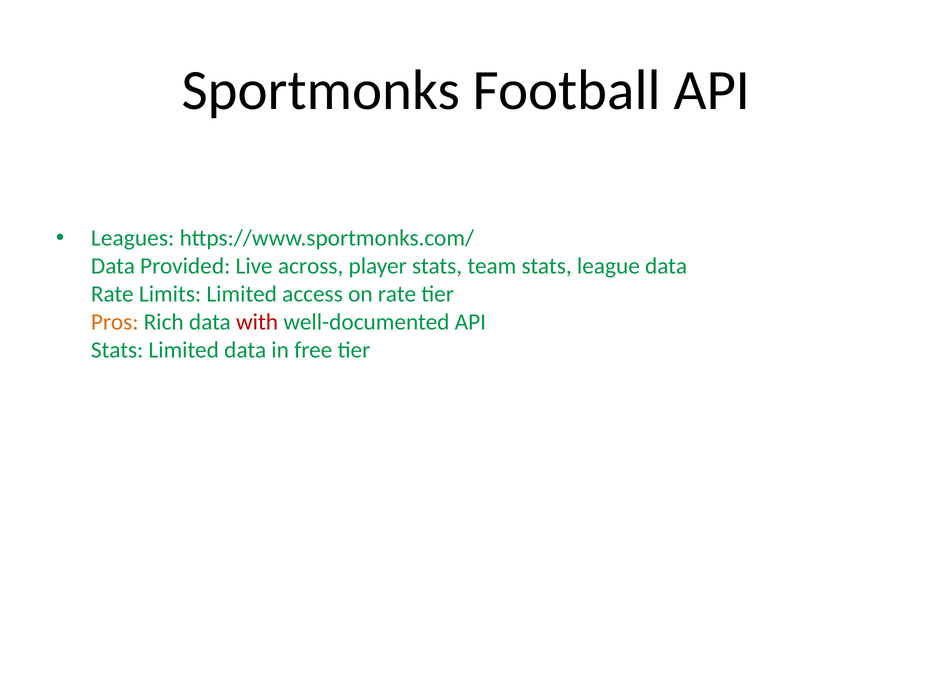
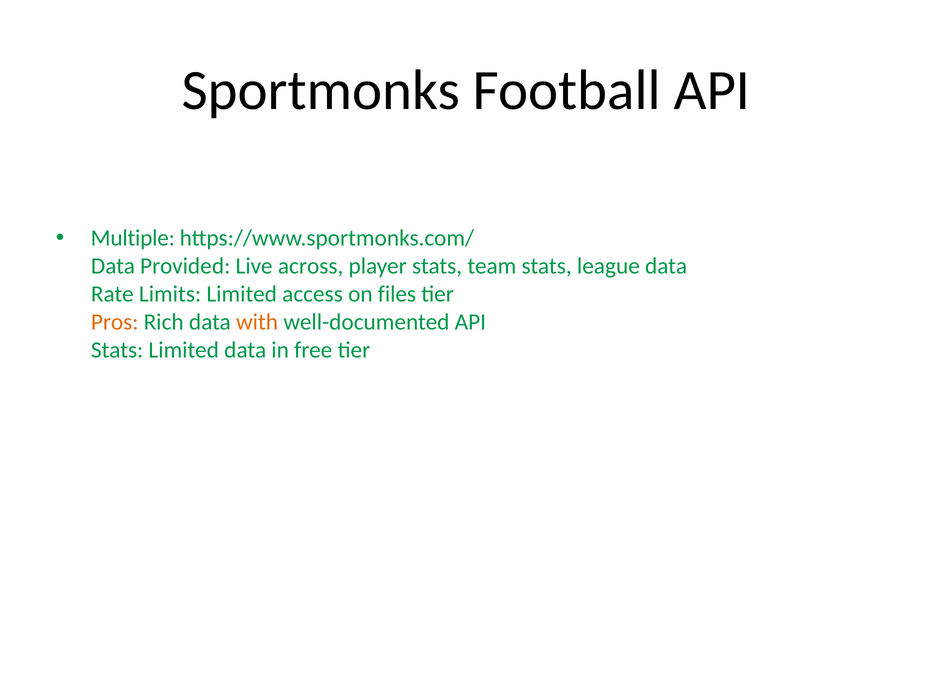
Leagues: Leagues -> Multiple
on rate: rate -> files
with colour: red -> orange
